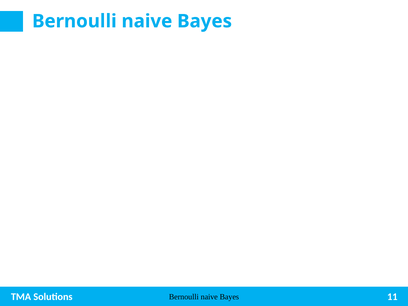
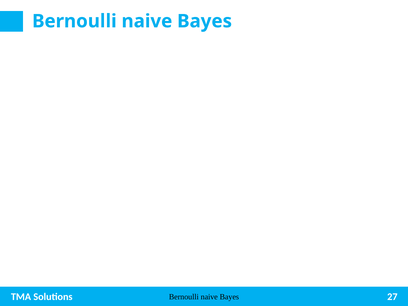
11: 11 -> 27
